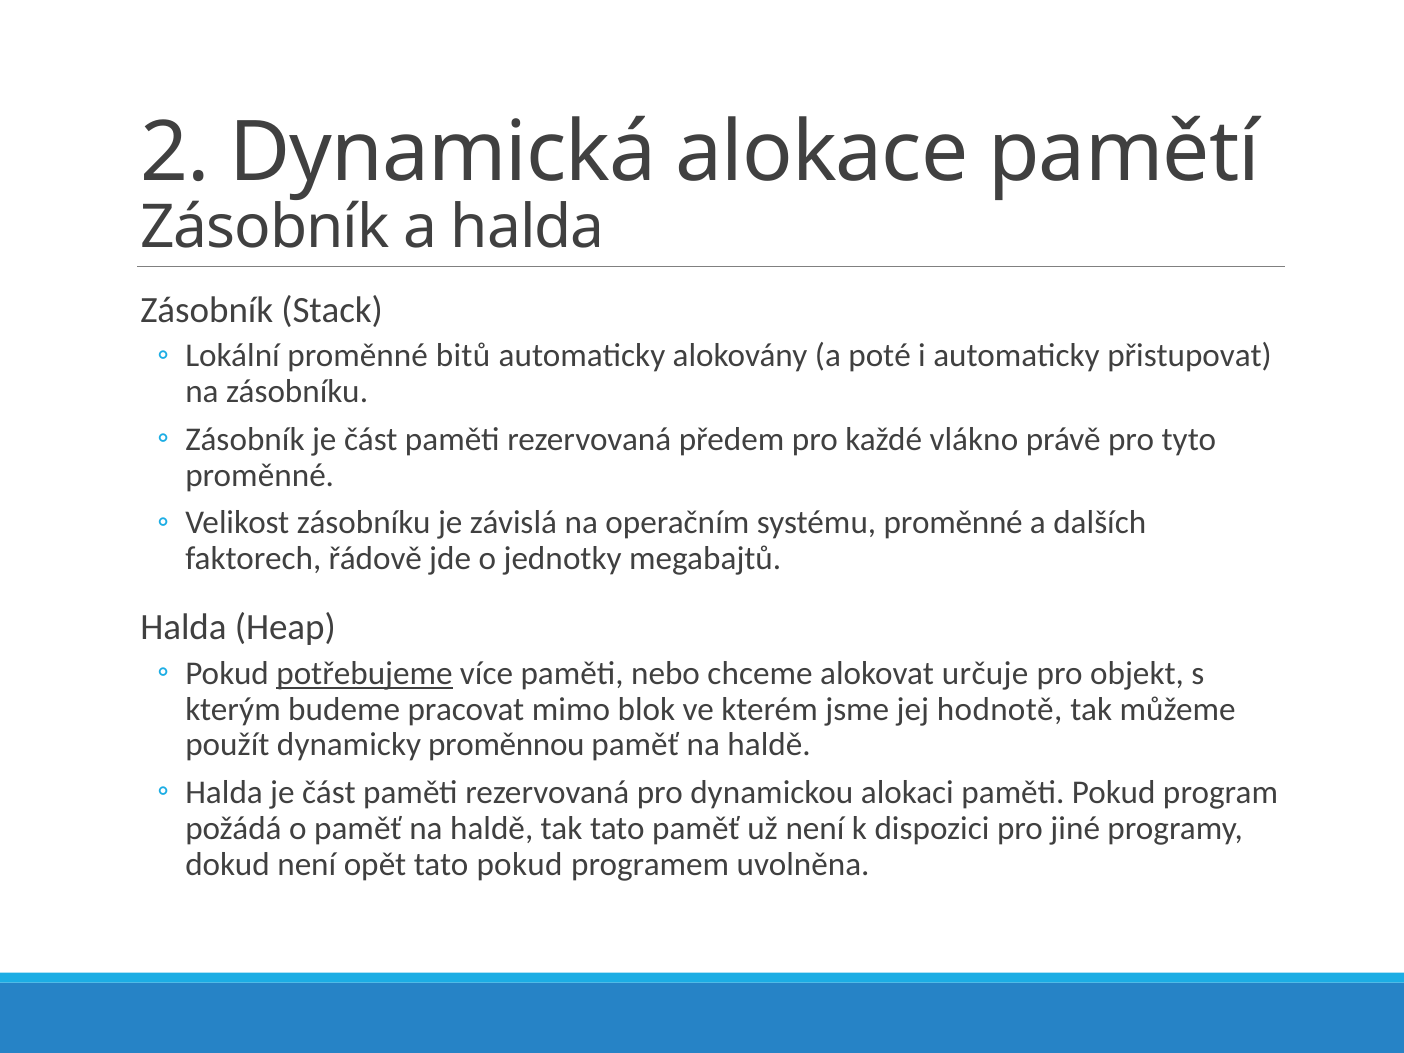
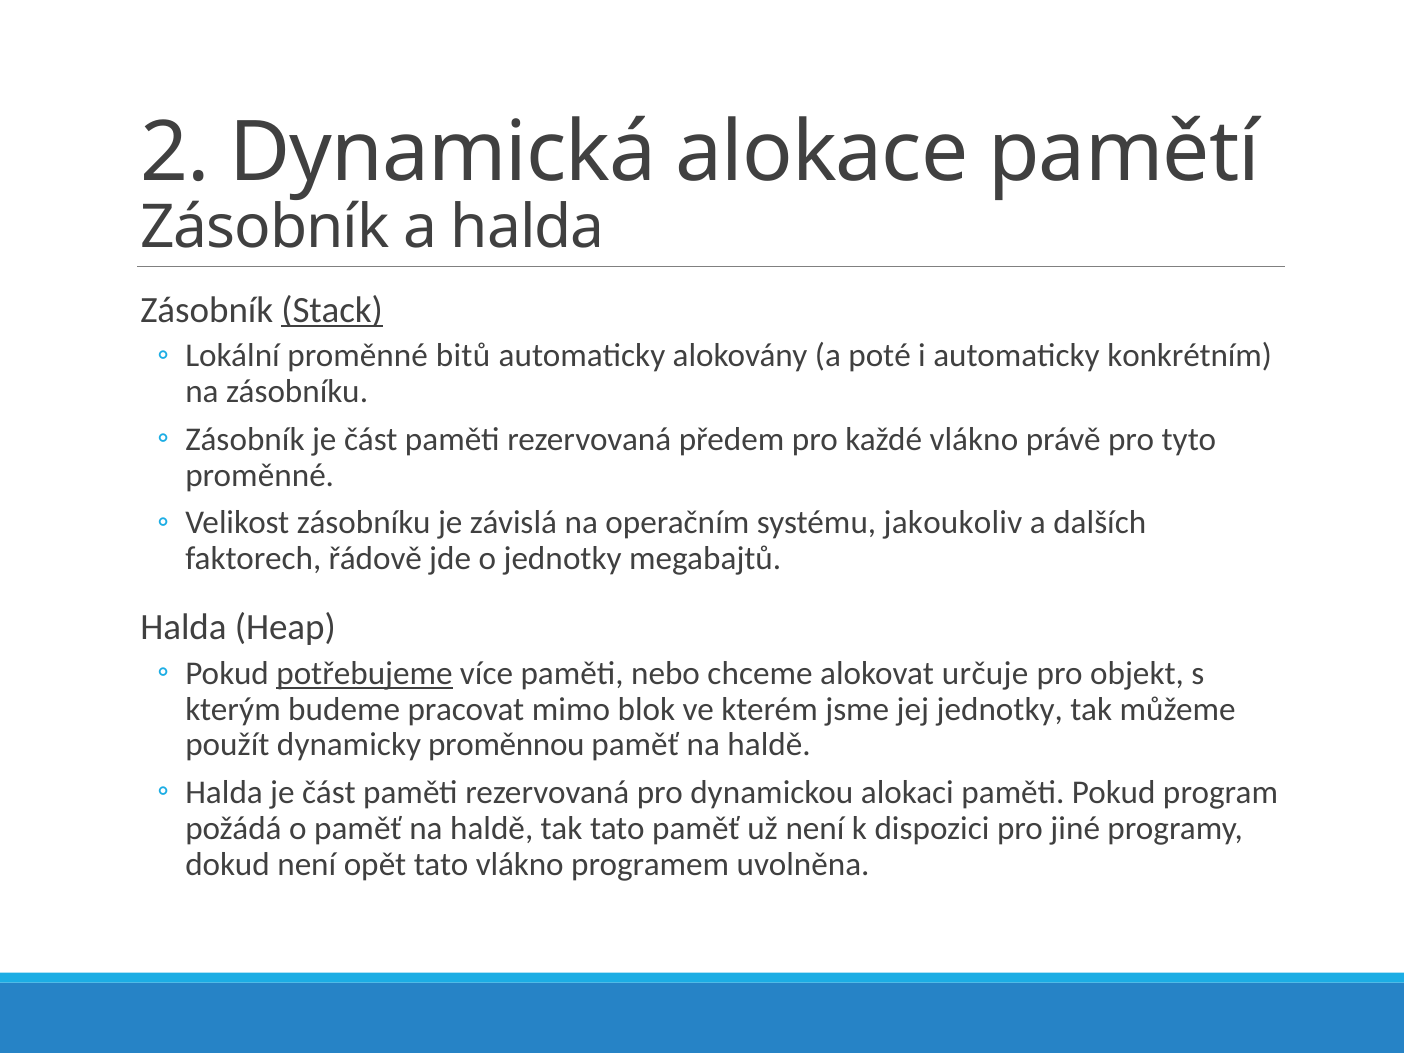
Stack underline: none -> present
přistupovat: přistupovat -> konkrétním
systému proměnné: proměnné -> jakoukoliv
jej hodnotě: hodnotě -> jednotky
tato pokud: pokud -> vlákno
